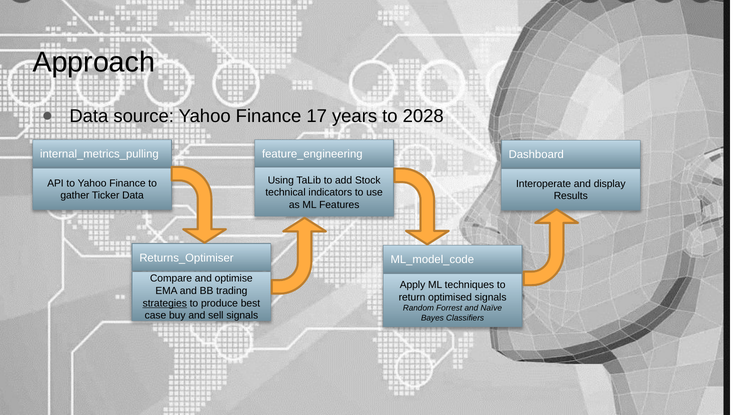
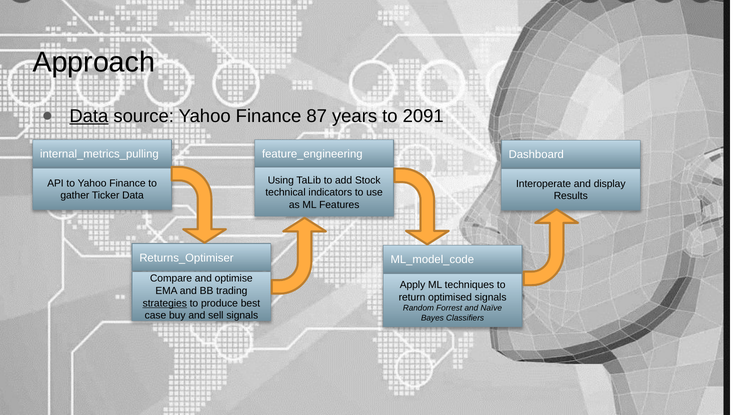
Data at (89, 116) underline: none -> present
17: 17 -> 87
2028: 2028 -> 2091
